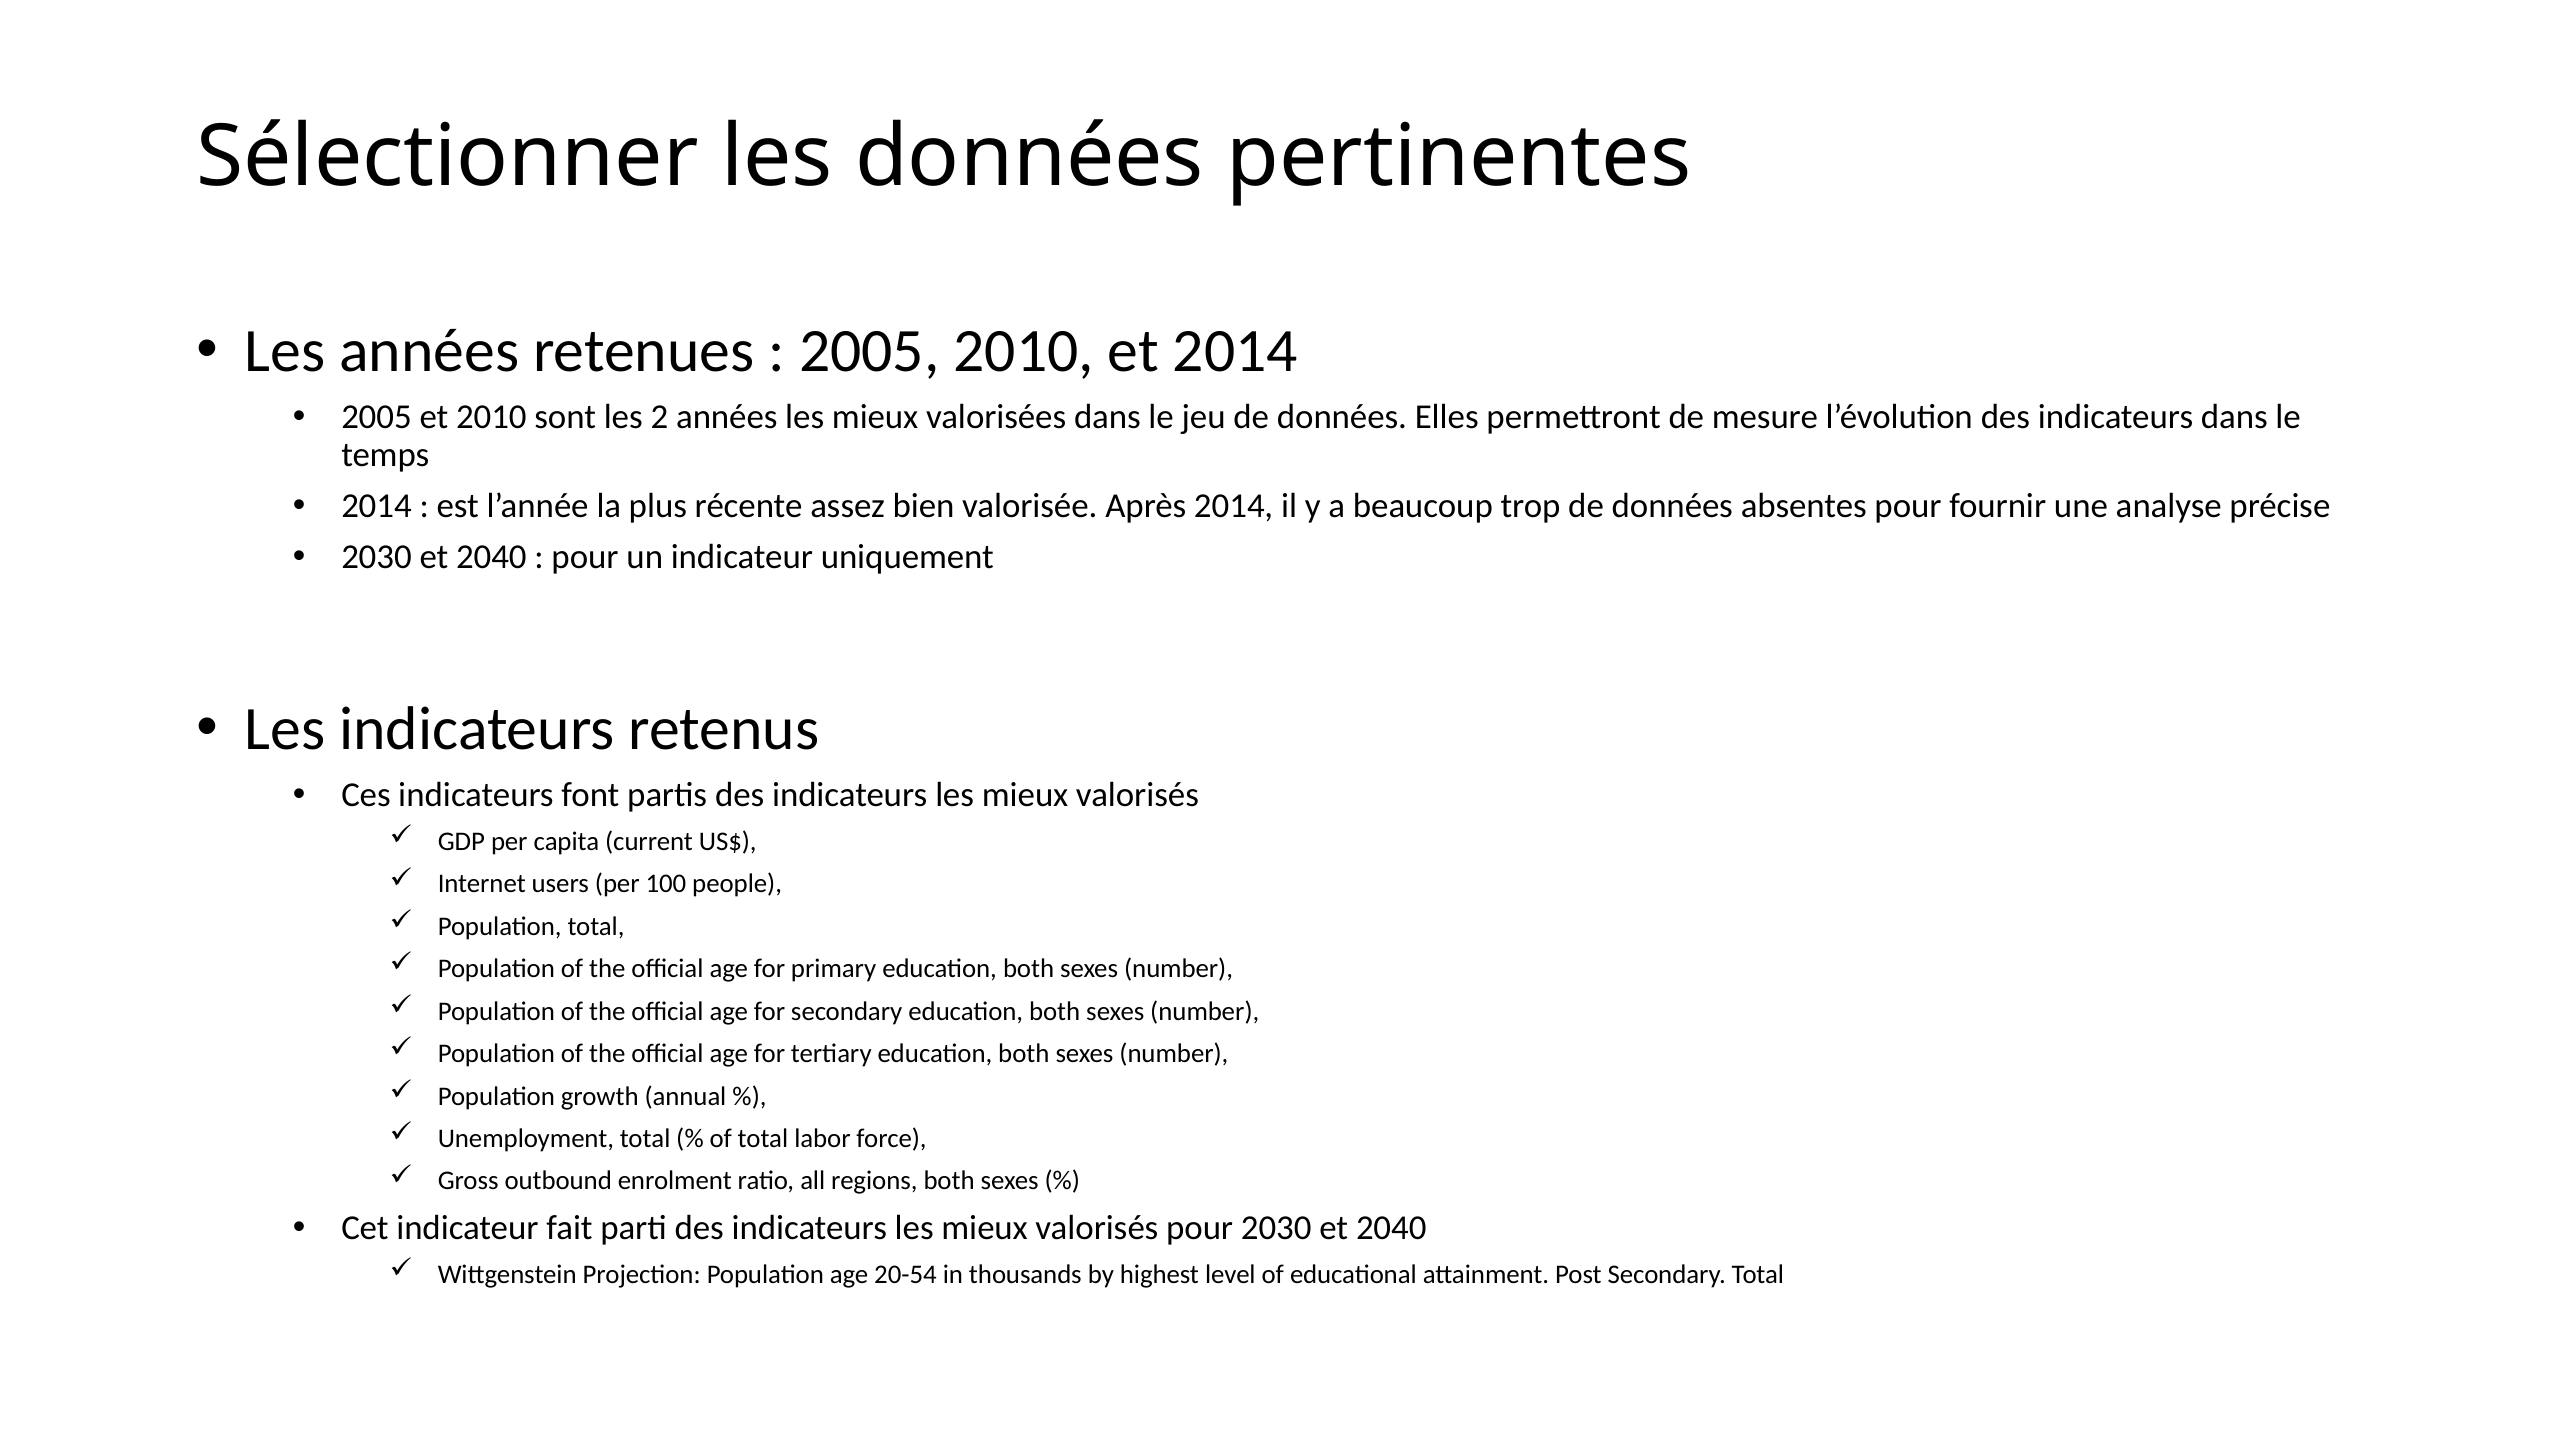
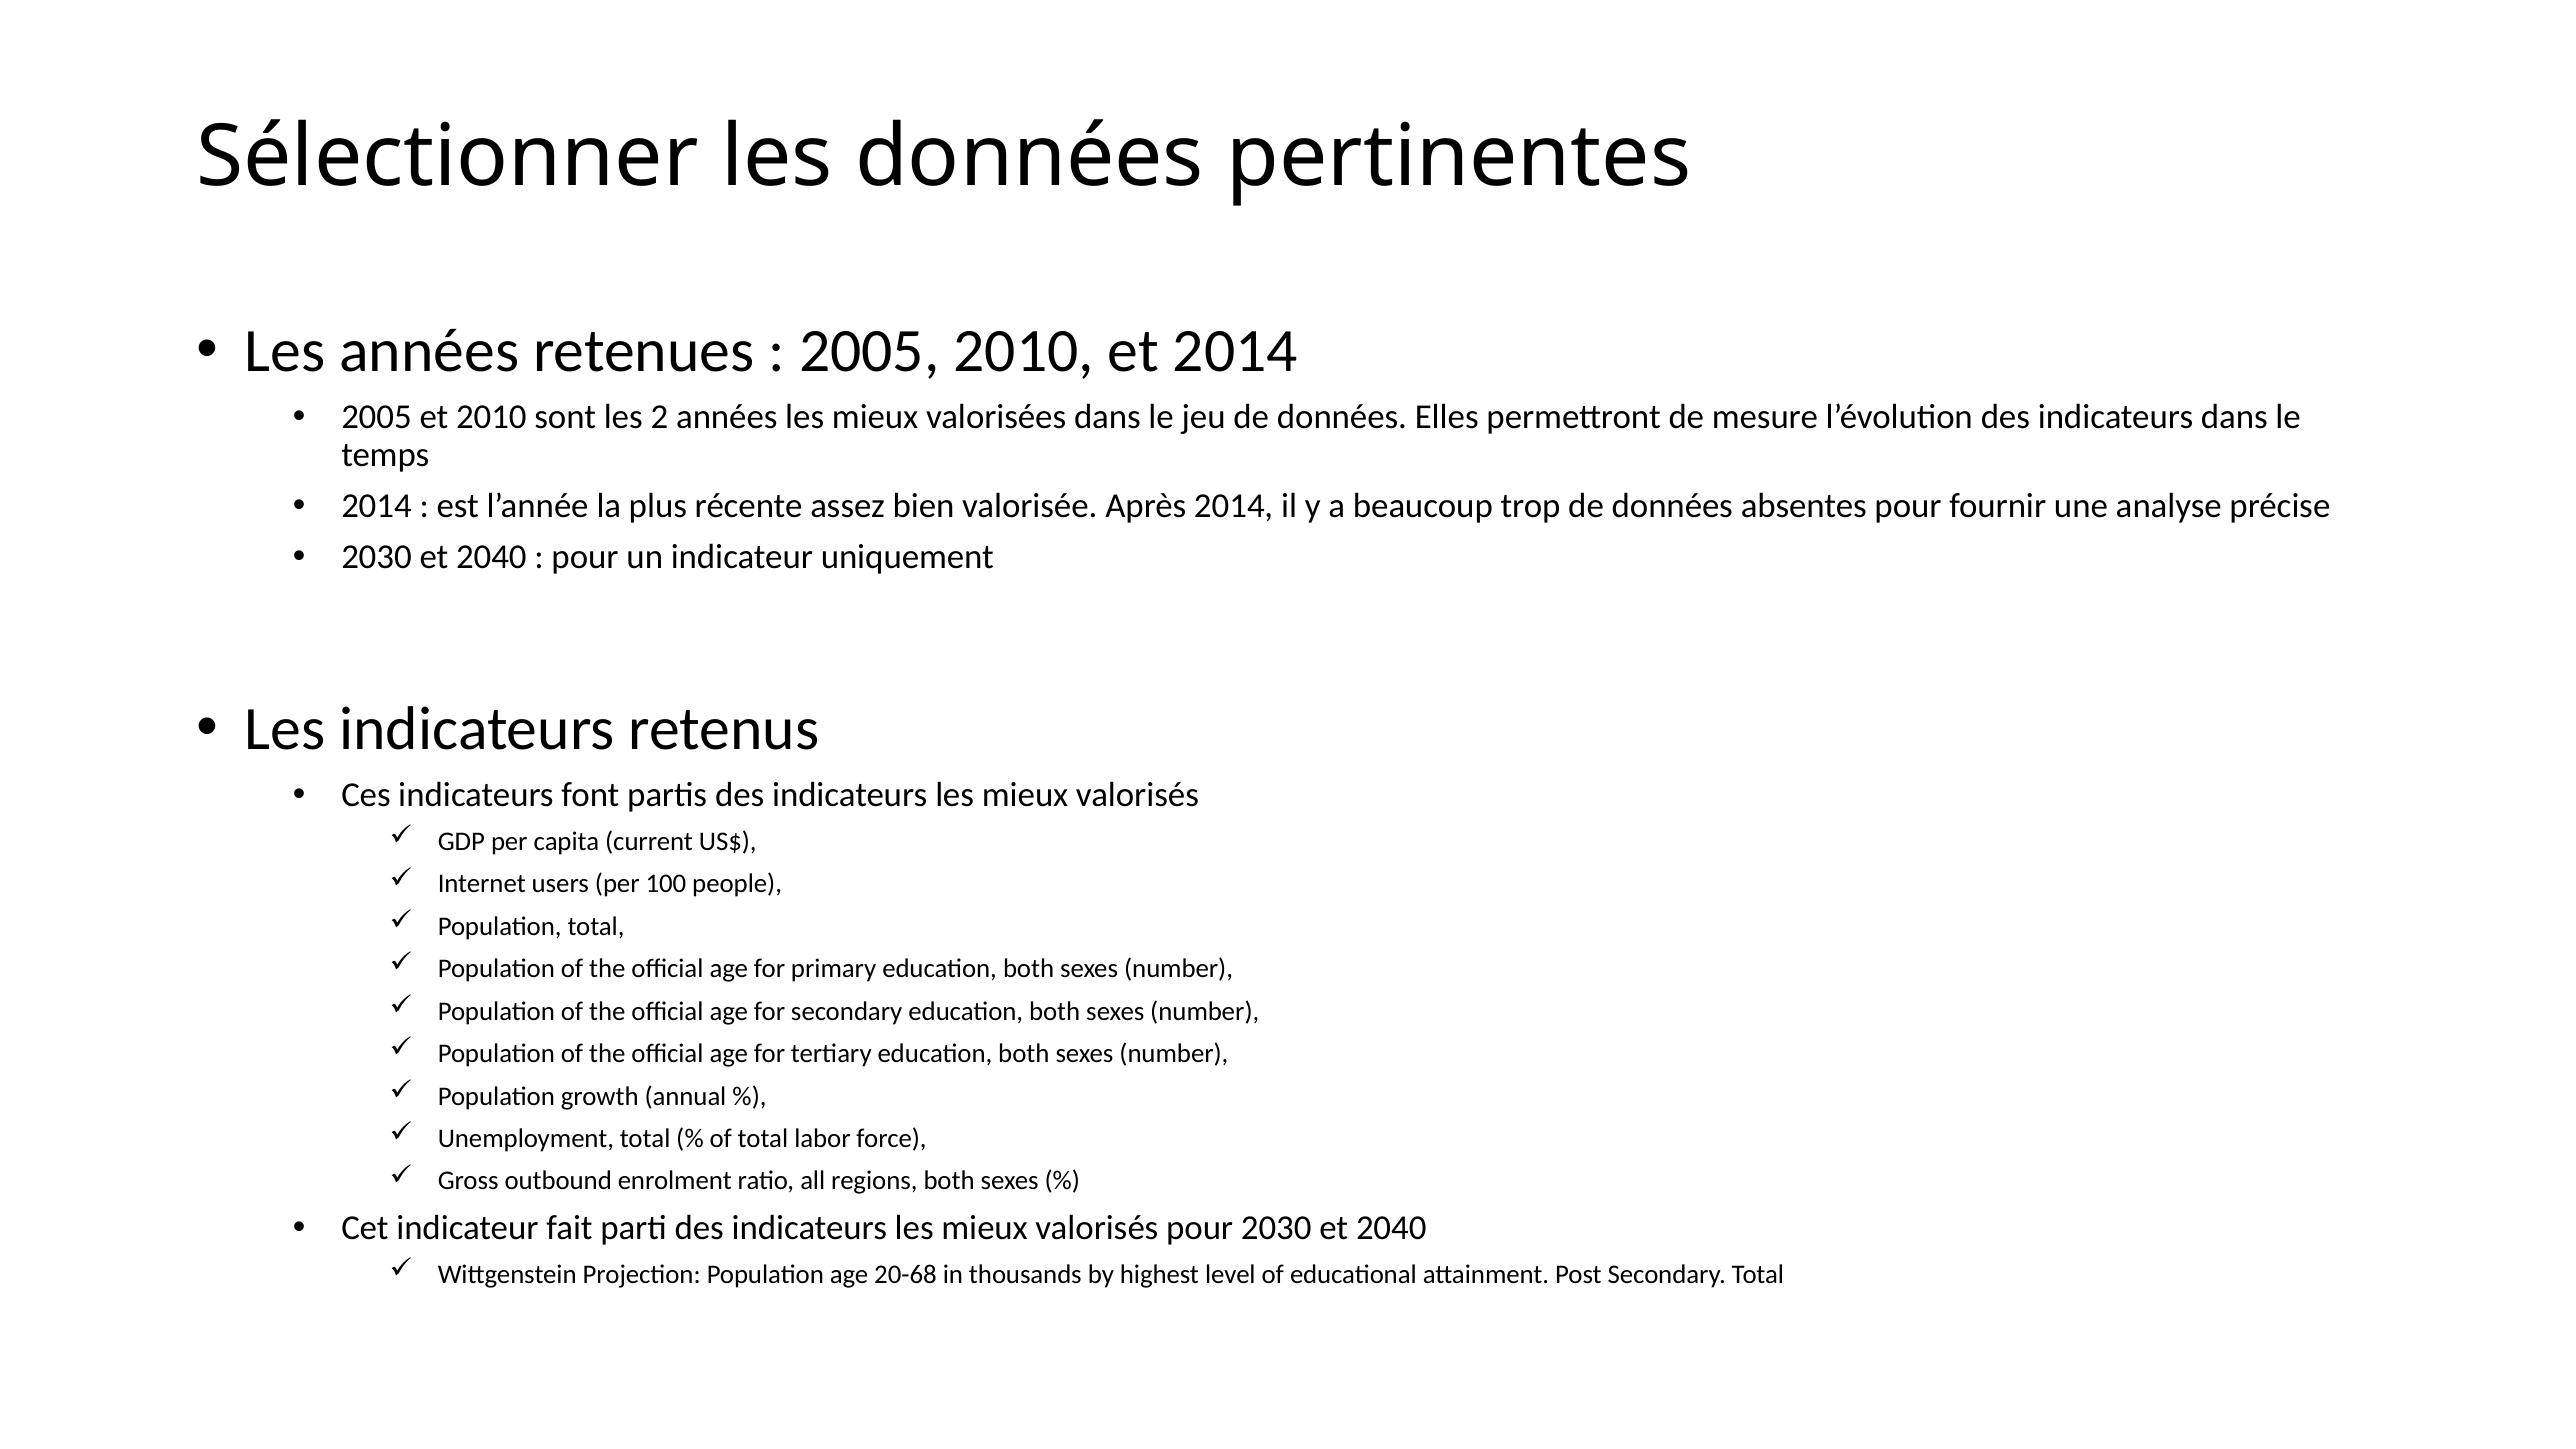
20-54: 20-54 -> 20-68
